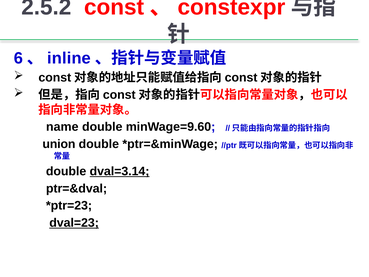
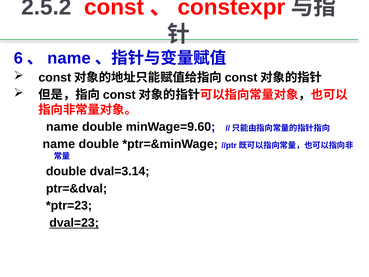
inline at (69, 58): inline -> name
union at (59, 144): union -> name
dval=3.14 underline: present -> none
